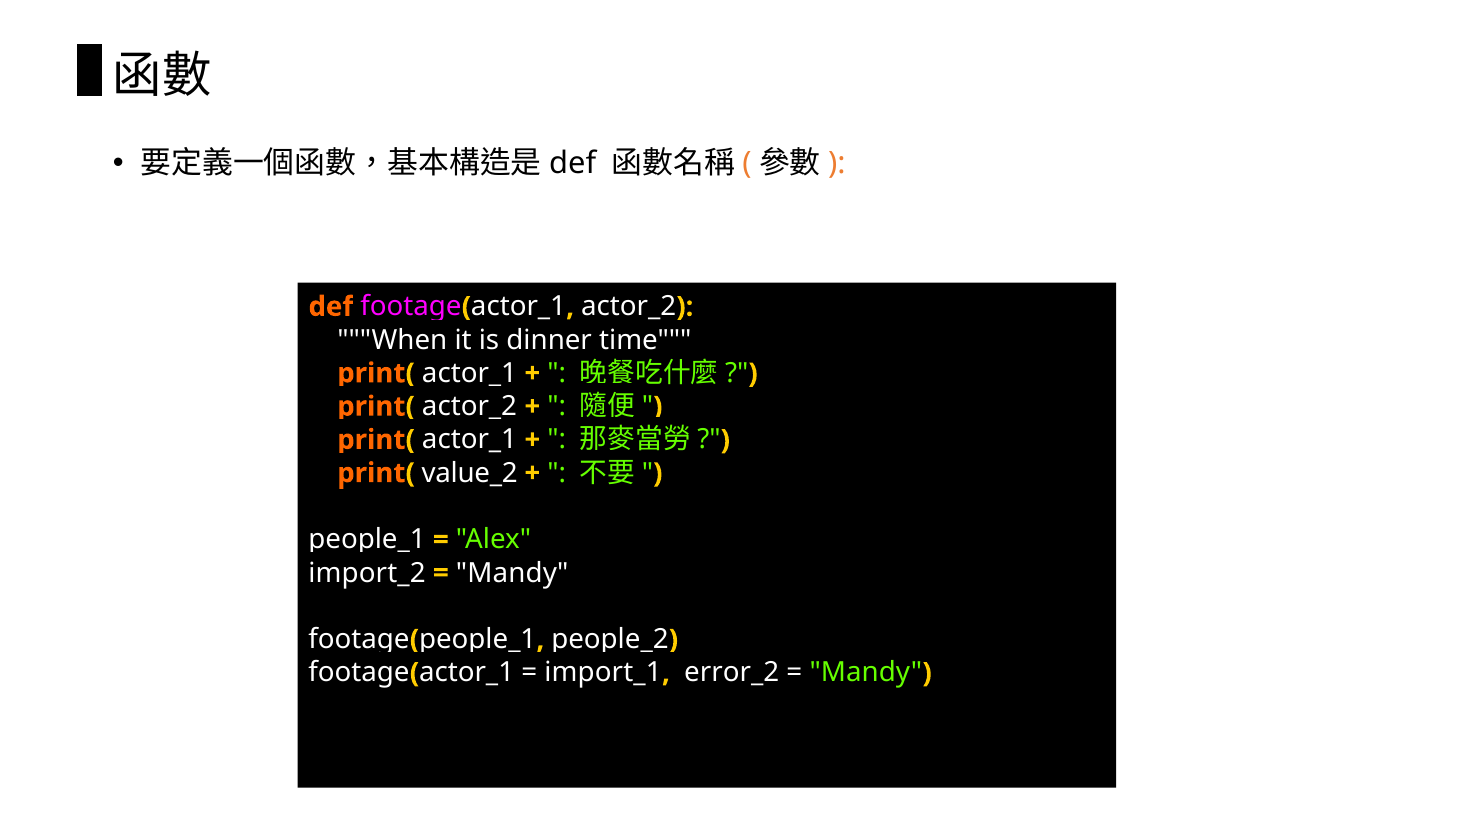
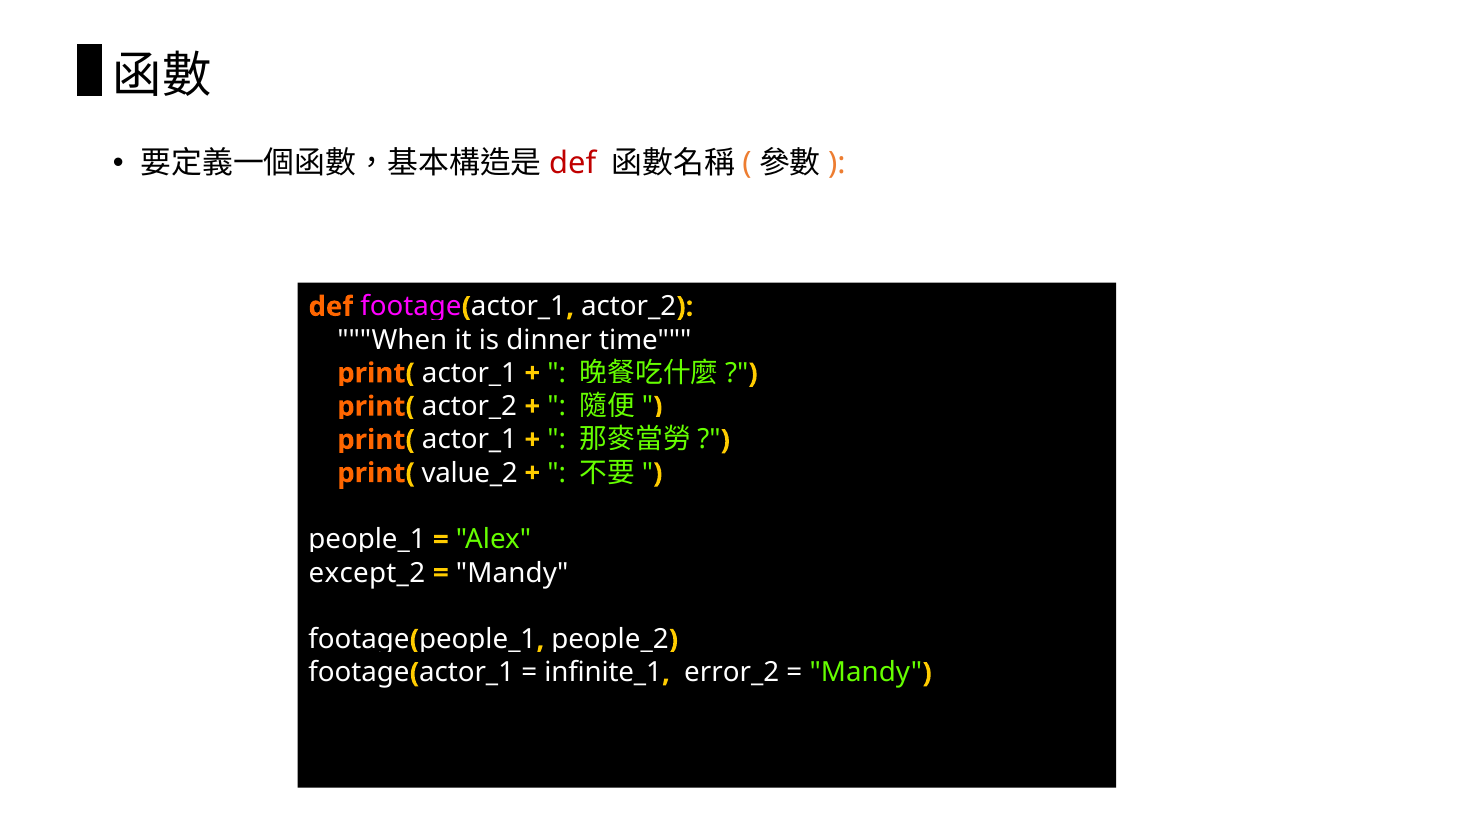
def at (573, 164) colour: black -> red
import_2: import_2 -> except_2
import_1: import_1 -> infinite_1
